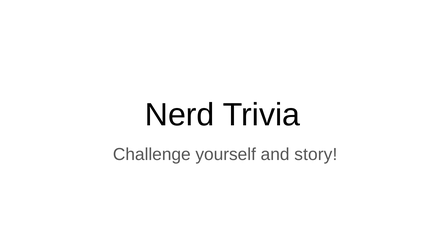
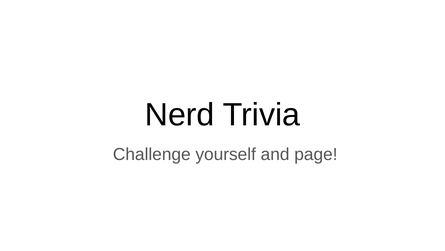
story: story -> page
